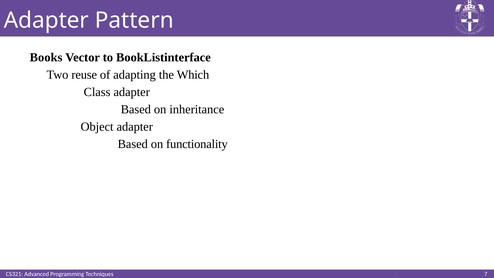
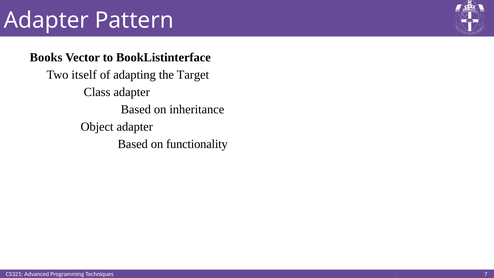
reuse: reuse -> itself
Which: Which -> Target
